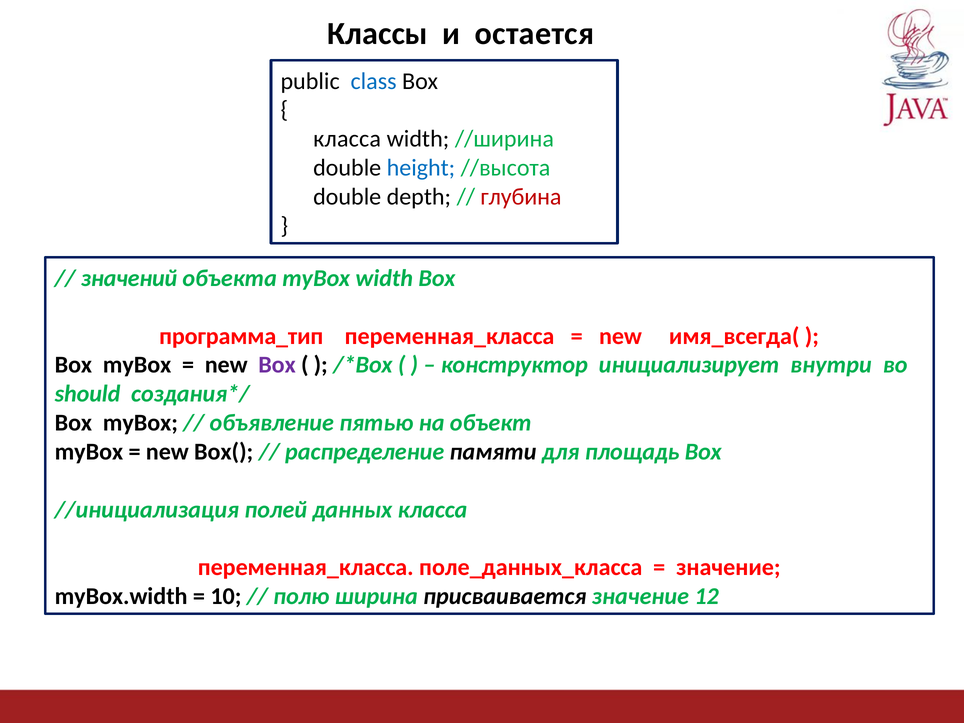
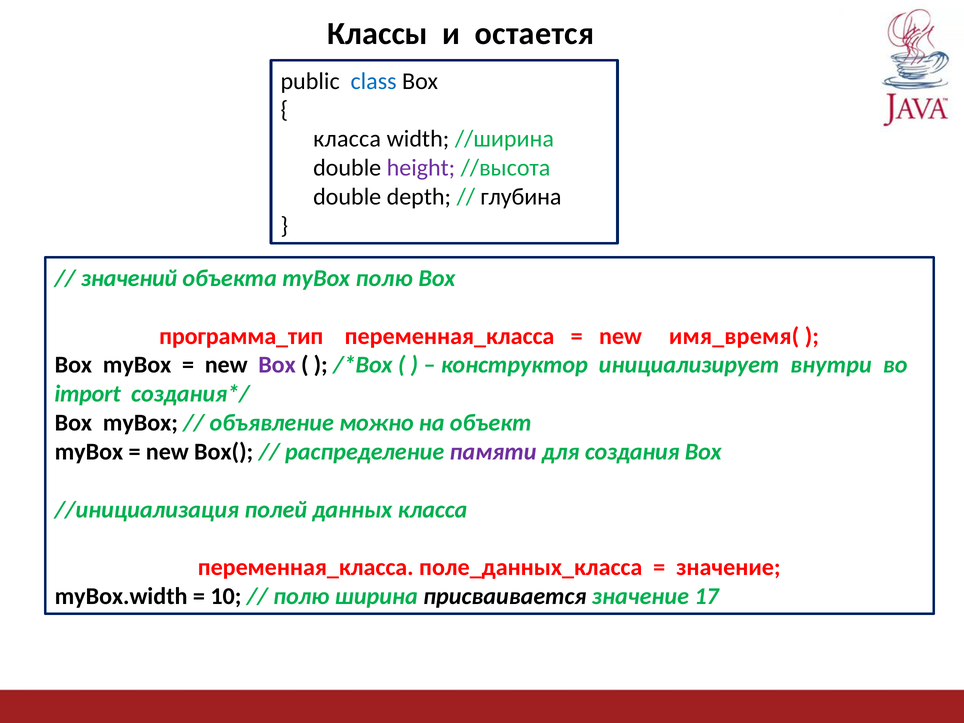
height colour: blue -> purple
глубина colour: red -> black
mуBох width: width -> полю
имя_всегда(: имя_всегда( -> имя_время(
should: should -> import
пятью: пятью -> можно
памяти colour: black -> purple
площадь: площадь -> создания
12: 12 -> 17
